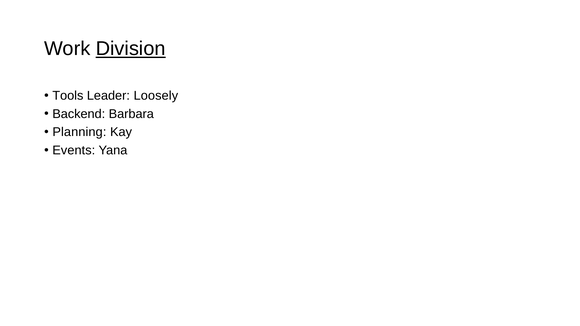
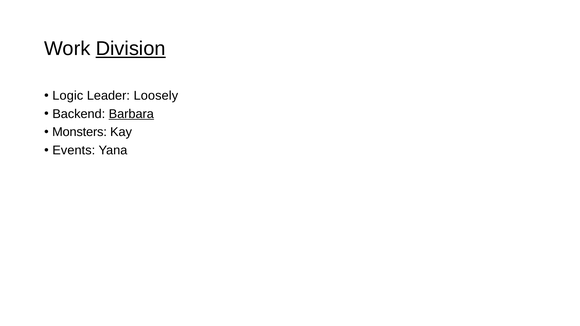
Tools: Tools -> Logic
Barbara underline: none -> present
Planning: Planning -> Monsters
